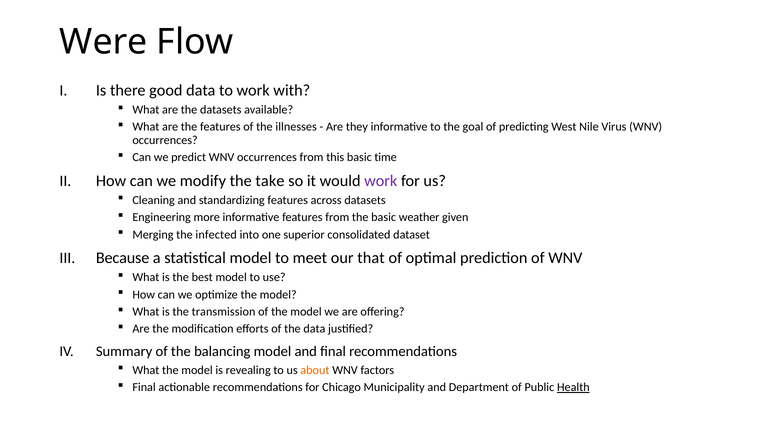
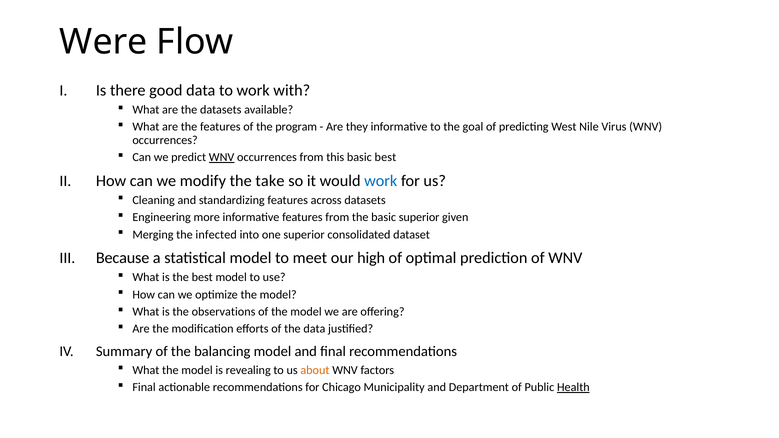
illnesses: illnesses -> program
WNV at (222, 157) underline: none -> present
basic time: time -> best
work at (381, 181) colour: purple -> blue
basic weather: weather -> superior
that: that -> high
transmission: transmission -> observations
